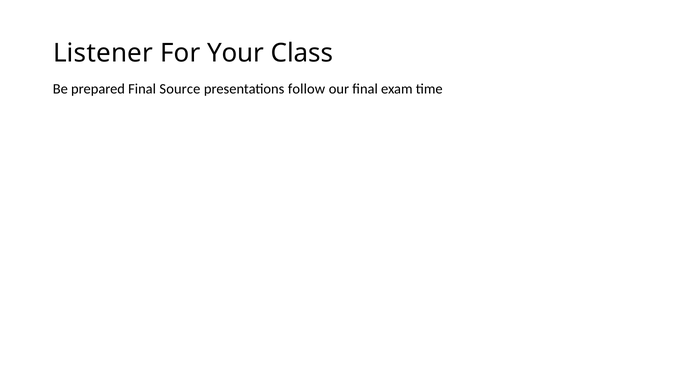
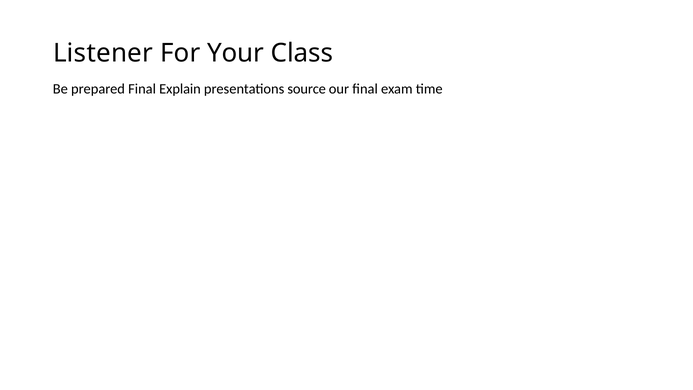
Source: Source -> Explain
follow: follow -> source
